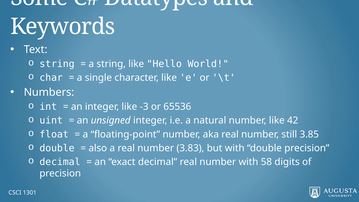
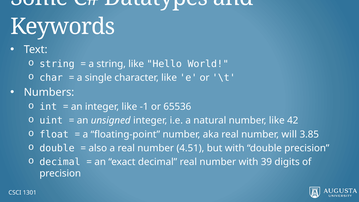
-3: -3 -> -1
still: still -> will
3.83: 3.83 -> 4.51
58: 58 -> 39
